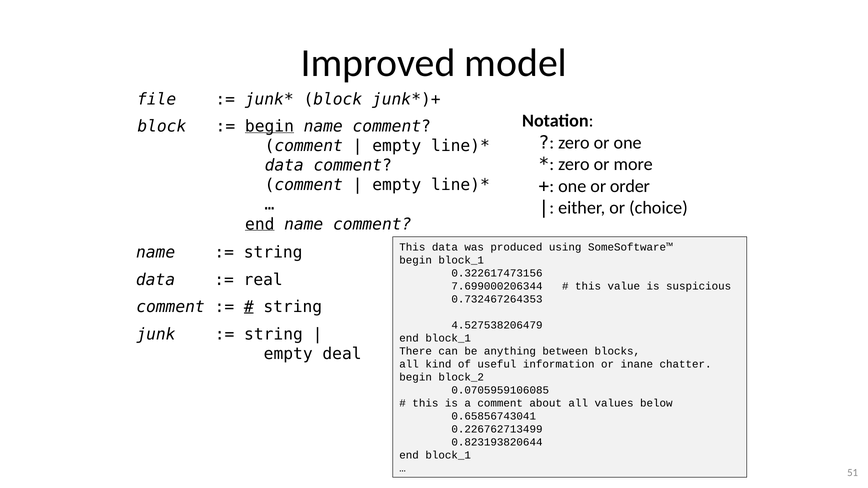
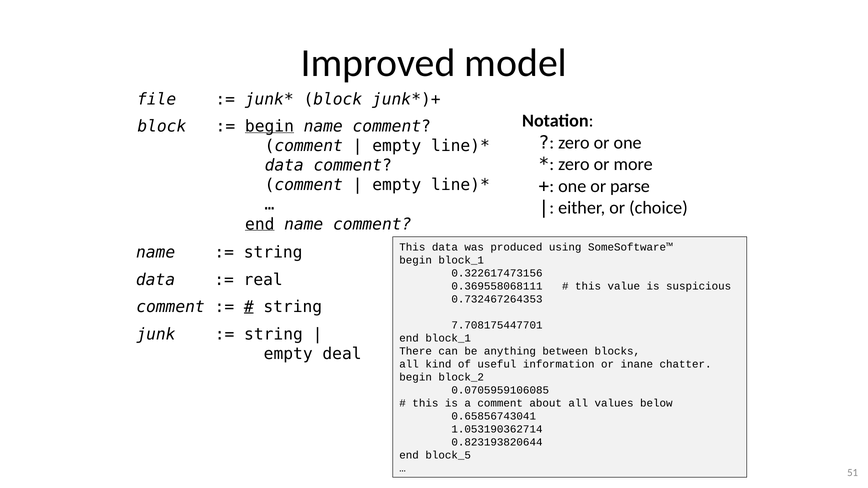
order: order -> parse
7.699000206344: 7.699000206344 -> 0.369558068111
4.527538206479: 4.527538206479 -> 7.708175447701
0.226762713499: 0.226762713499 -> 1.053190362714
block_1 at (448, 455): block_1 -> block_5
